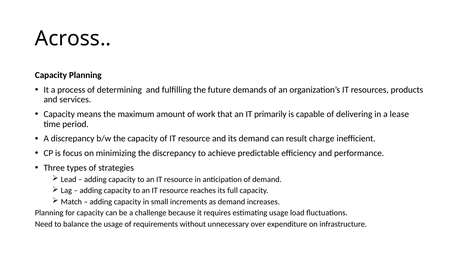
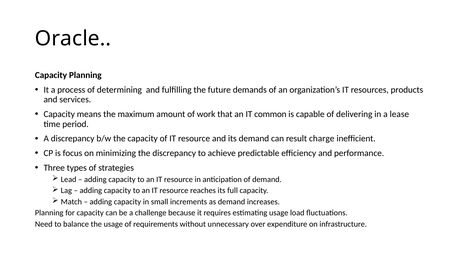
Across: Across -> Oracle
primarily: primarily -> common
